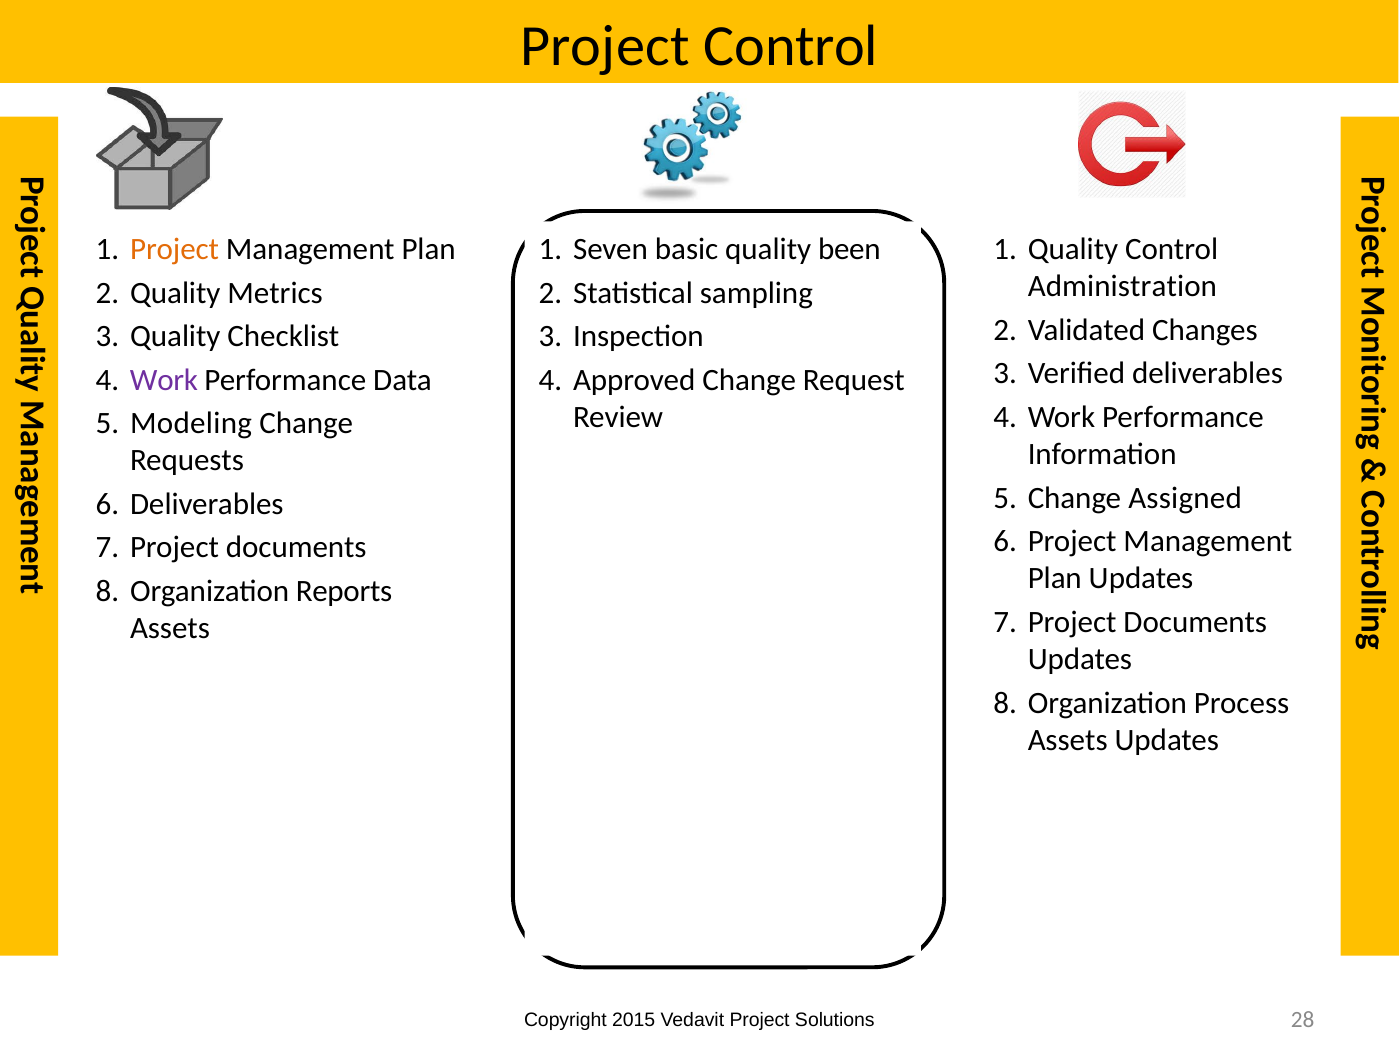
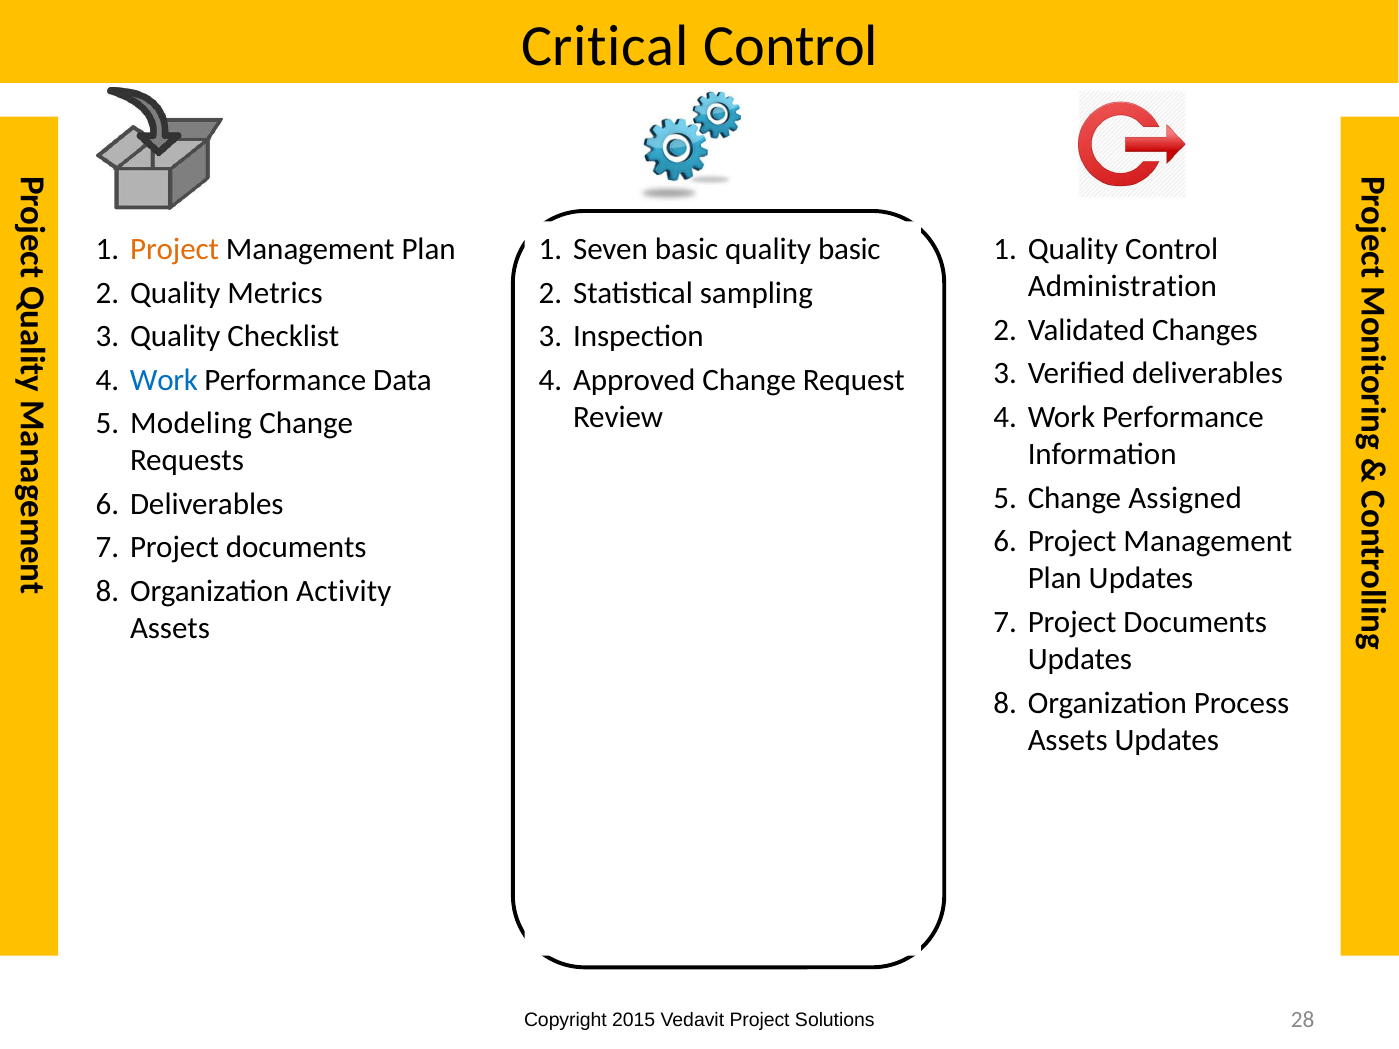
Project at (605, 46): Project -> Critical
quality been: been -> basic
Work at (164, 380) colour: purple -> blue
Reports: Reports -> Activity
